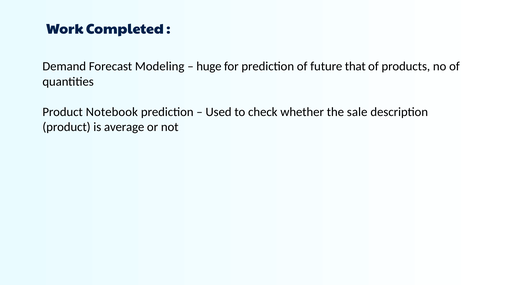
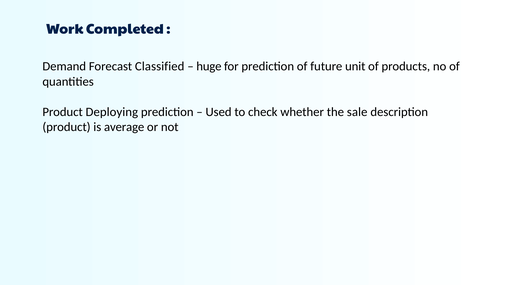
Modeling: Modeling -> Classified
that: that -> unit
Notebook: Notebook -> Deploying
